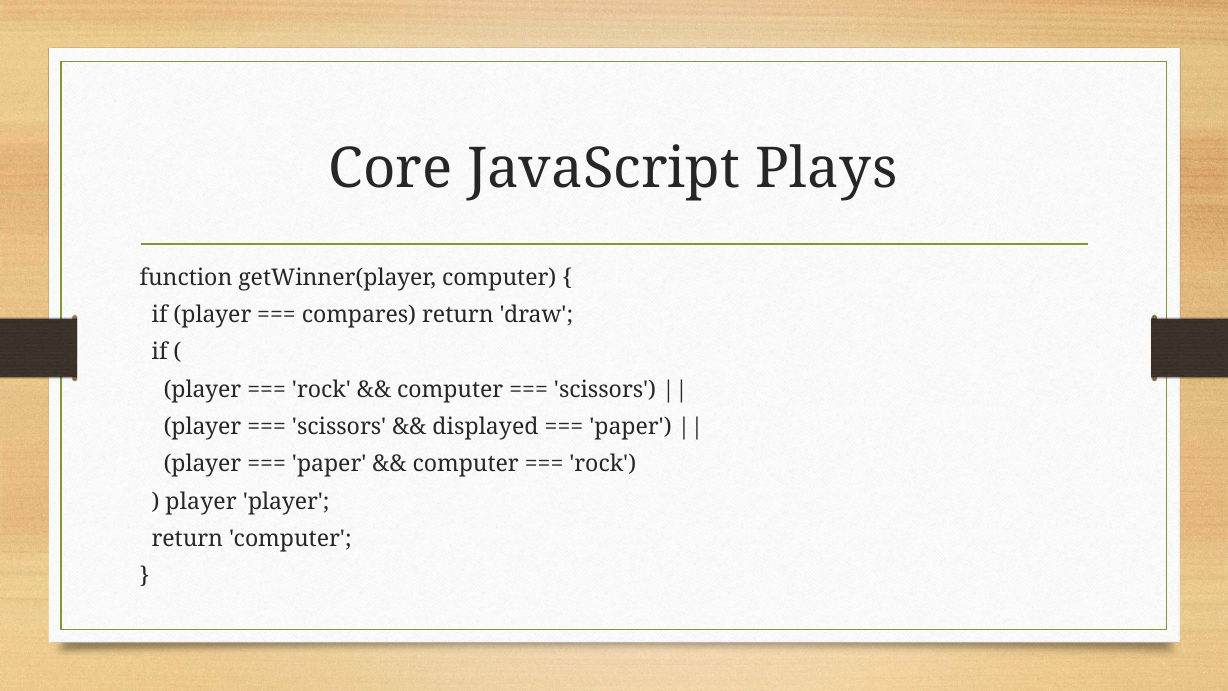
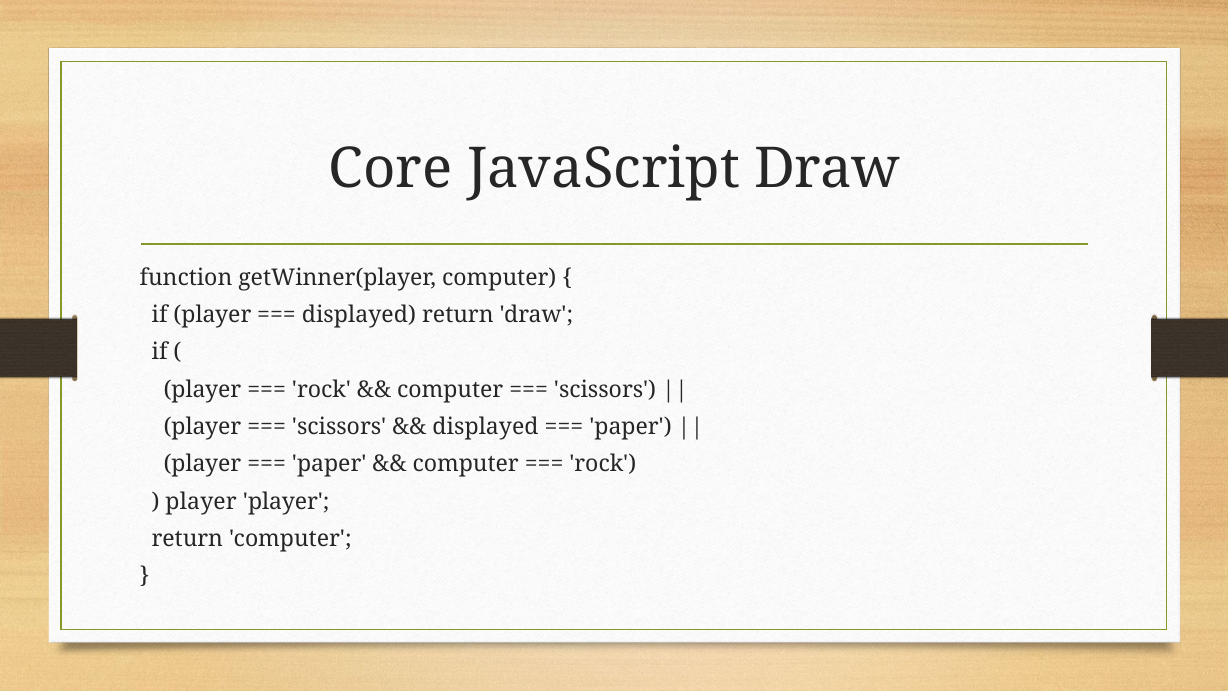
JavaScript Plays: Plays -> Draw
compares at (359, 315): compares -> displayed
